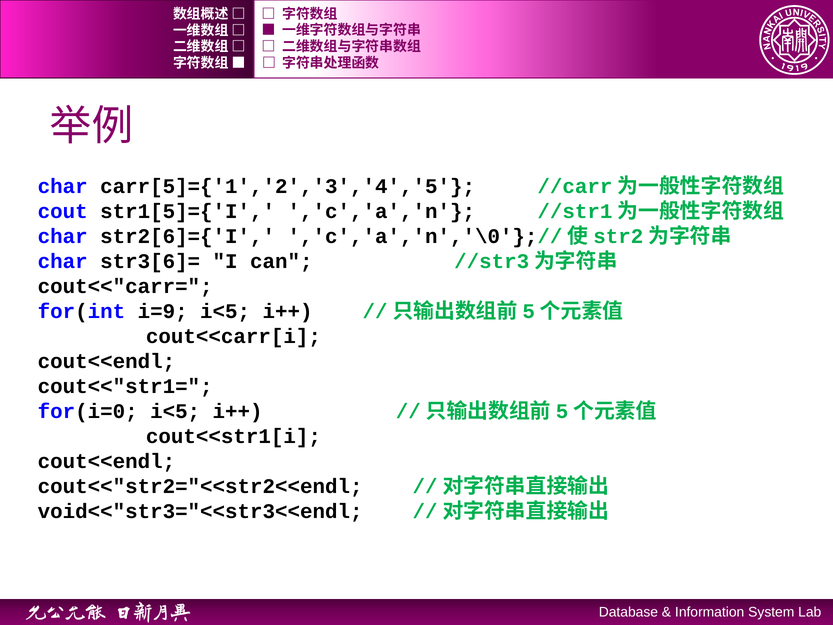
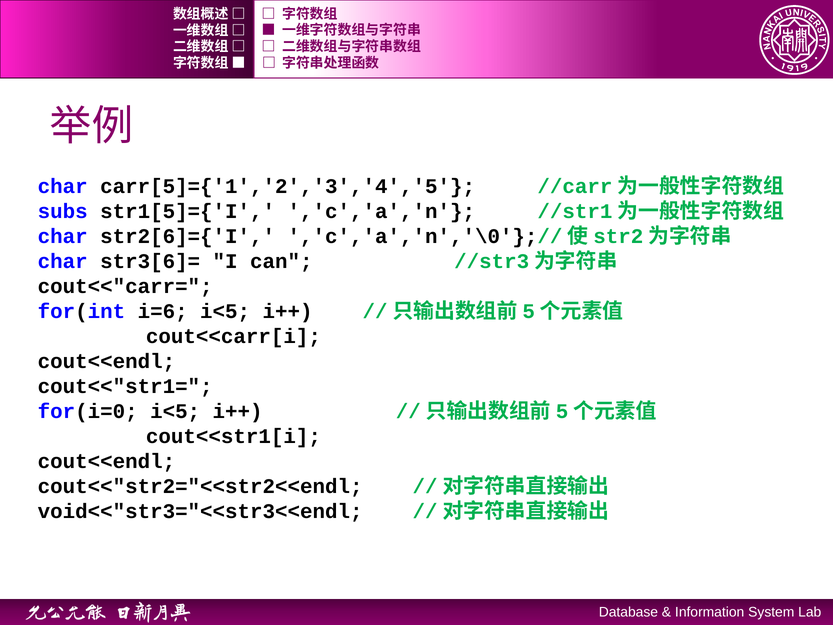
cout: cout -> subs
i=9: i=9 -> i=6
